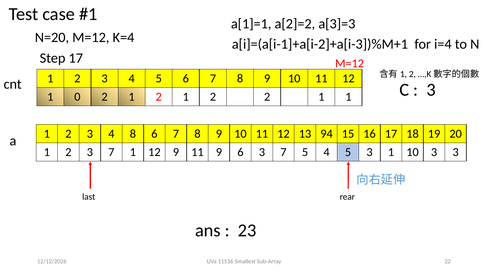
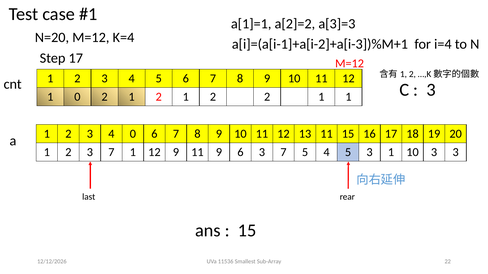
4 8: 8 -> 0
13 94: 94 -> 11
23 at (247, 231): 23 -> 15
